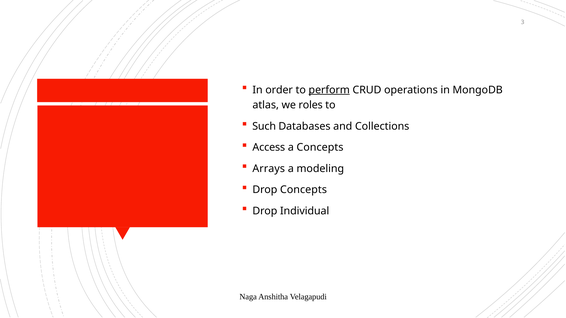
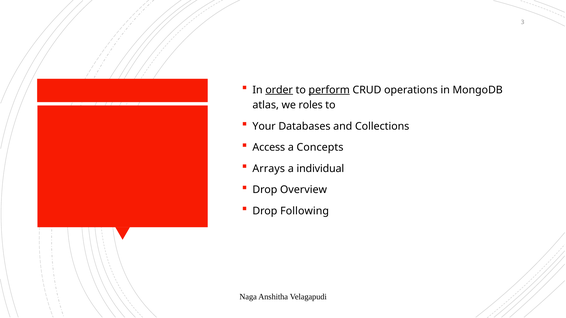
order underline: none -> present
Such: Such -> Your
modeling: modeling -> individual
Drop Concepts: Concepts -> Overview
Individual: Individual -> Following
